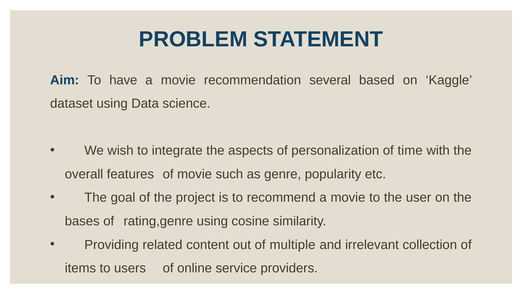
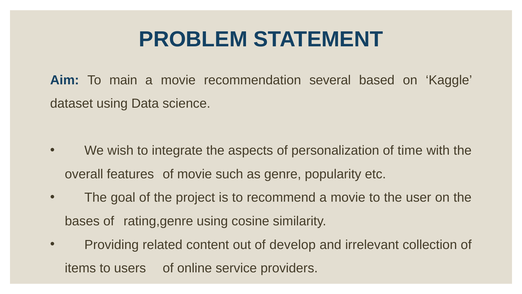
have: have -> main
multiple: multiple -> develop
